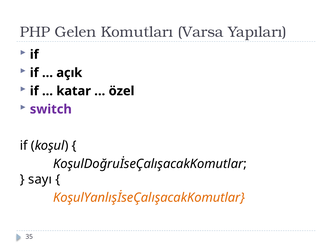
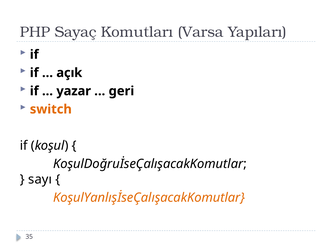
Gelen: Gelen -> Sayaç
katar: katar -> yazar
özel: özel -> geri
switch colour: purple -> orange
